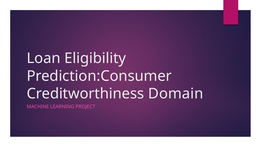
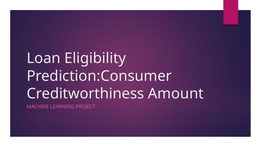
Domain: Domain -> Amount
